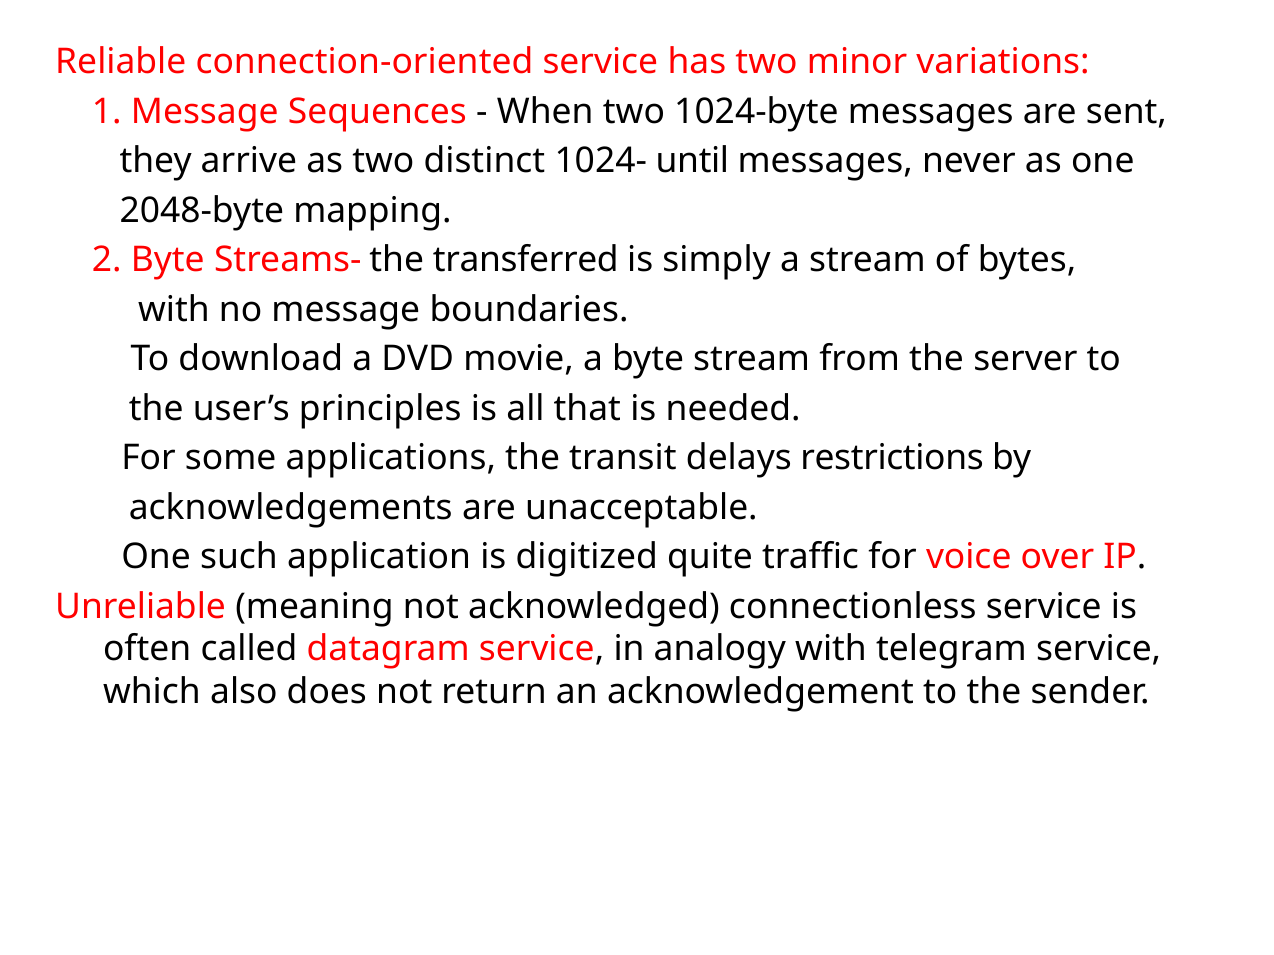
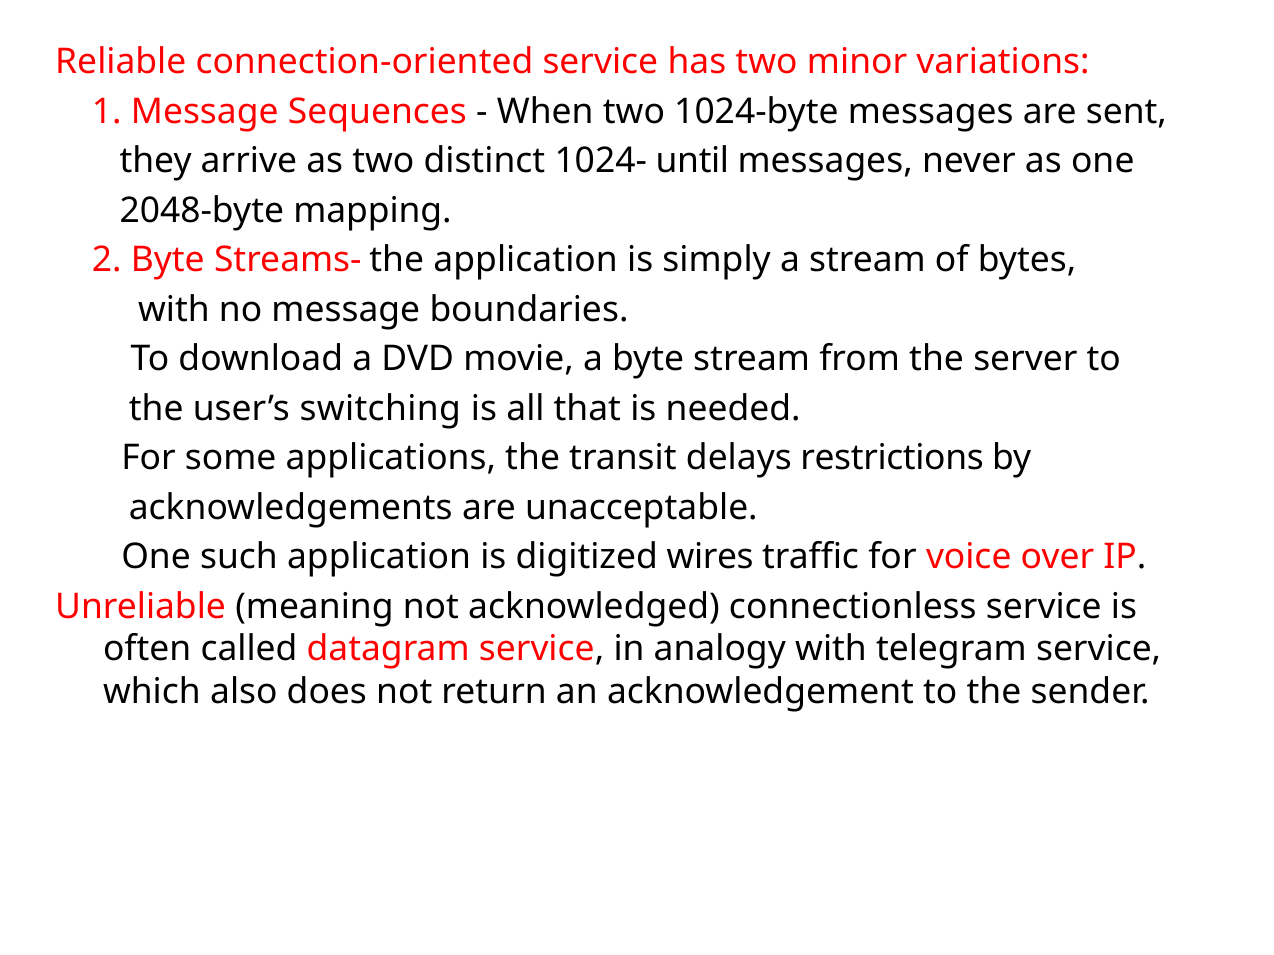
the transferred: transferred -> application
principles: principles -> switching
quite: quite -> wires
